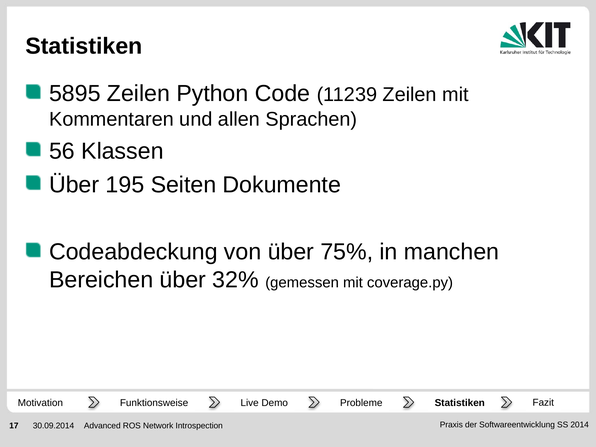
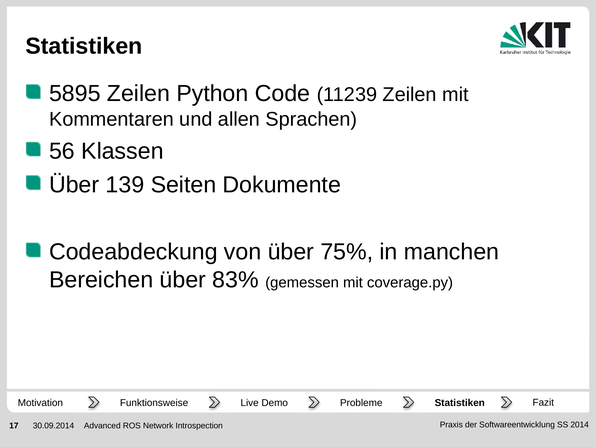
195: 195 -> 139
32%: 32% -> 83%
